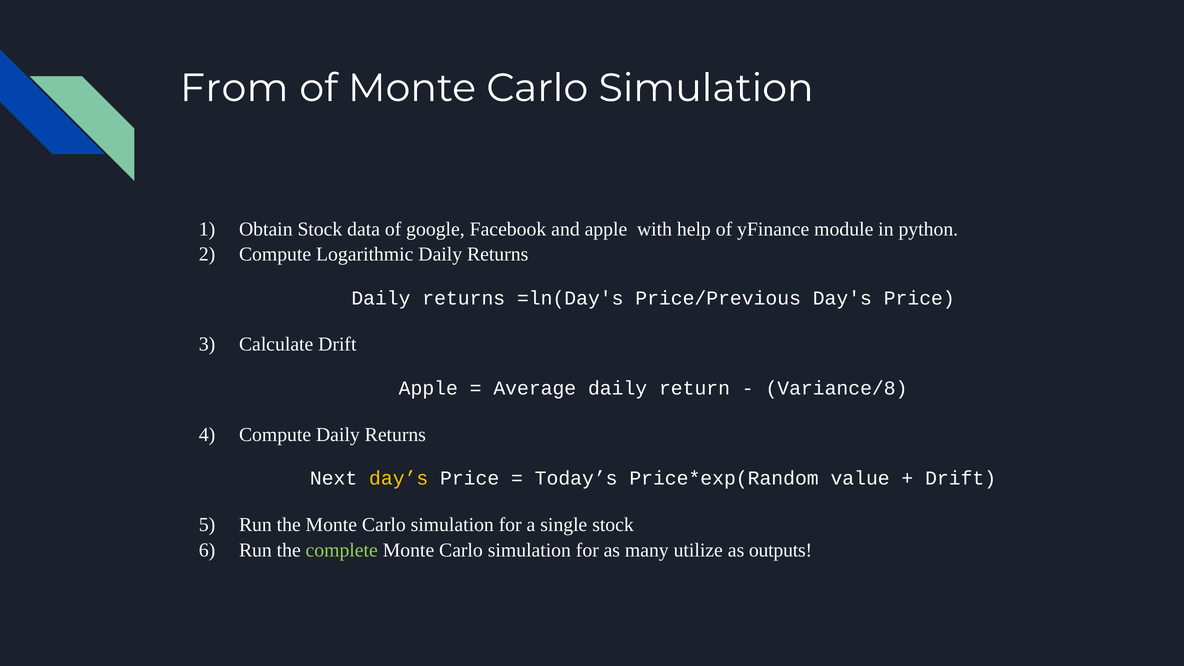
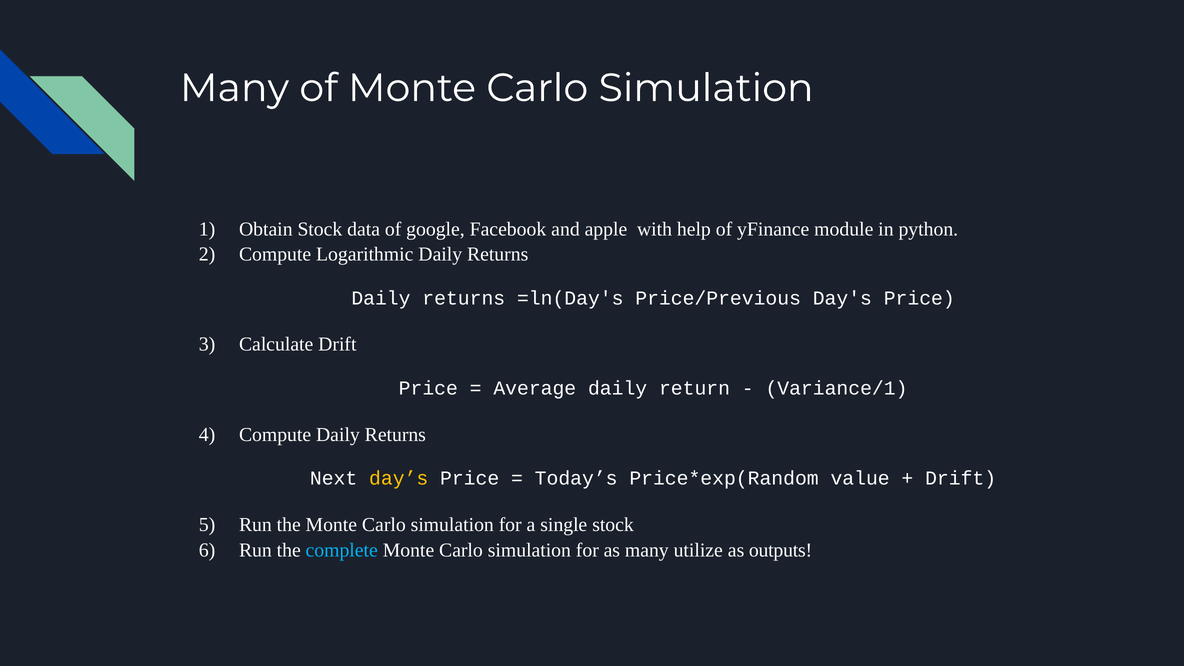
From at (234, 88): From -> Many
Apple at (428, 388): Apple -> Price
Variance/8: Variance/8 -> Variance/1
complete colour: light green -> light blue
